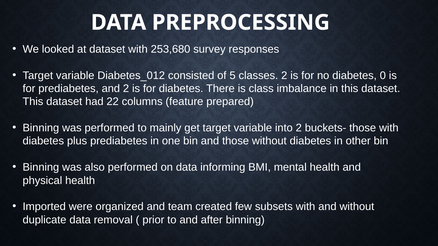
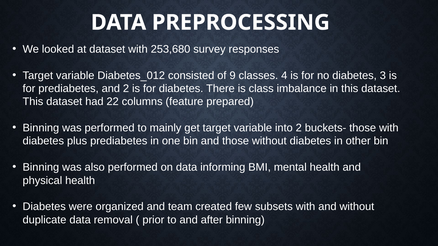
5: 5 -> 9
classes 2: 2 -> 4
0: 0 -> 3
Imported at (44, 207): Imported -> Diabetes
